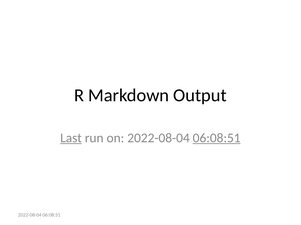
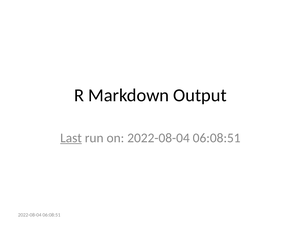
06:08:51 at (217, 138) underline: present -> none
